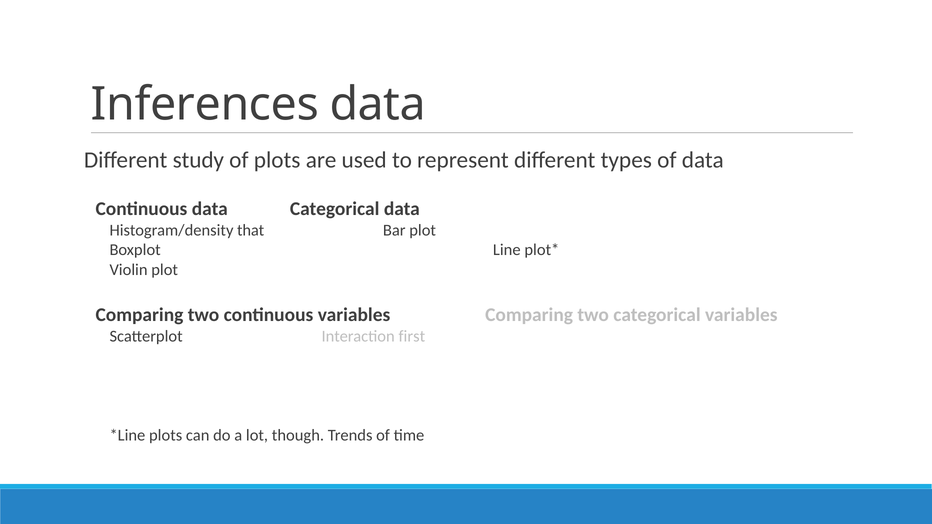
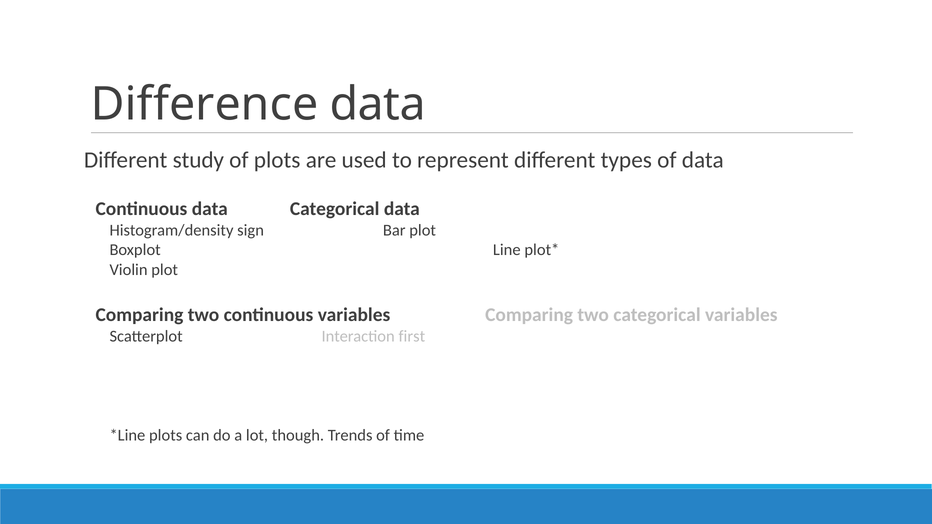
Inferences: Inferences -> Difference
that: that -> sign
